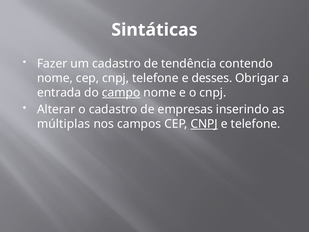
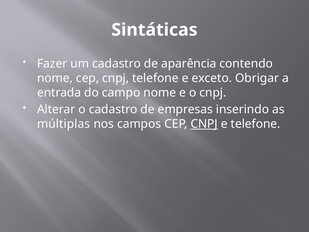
tendência: tendência -> aparência
desses: desses -> exceto
campo underline: present -> none
